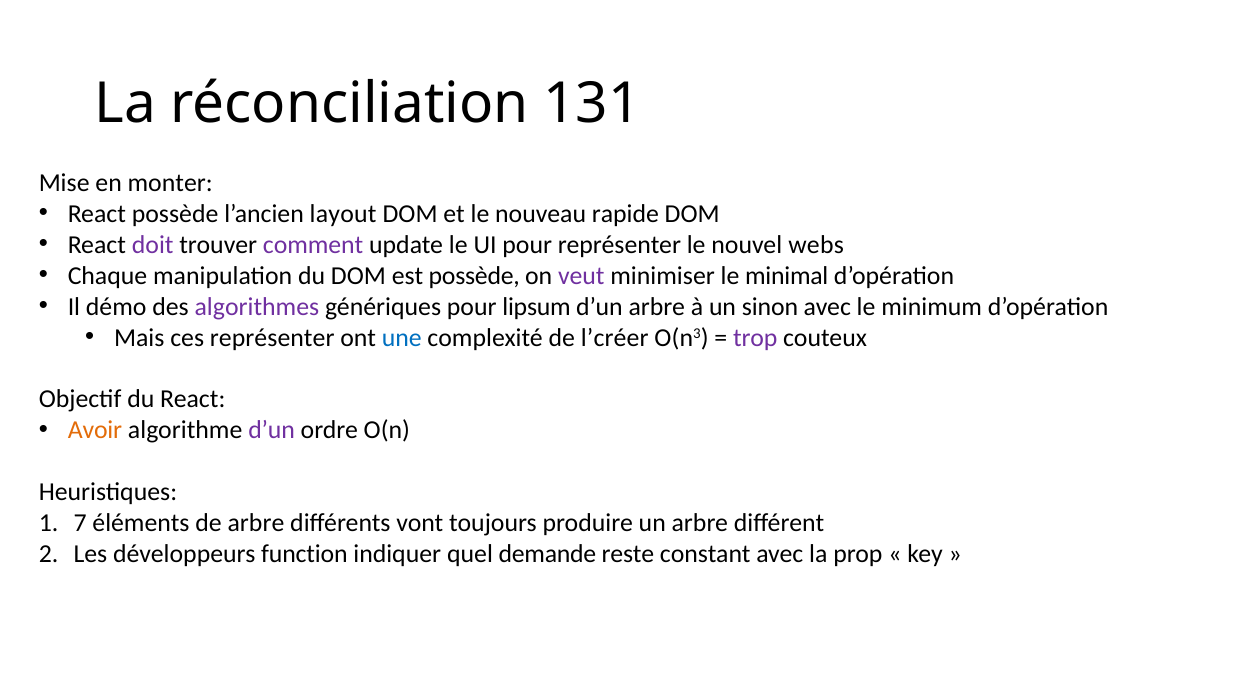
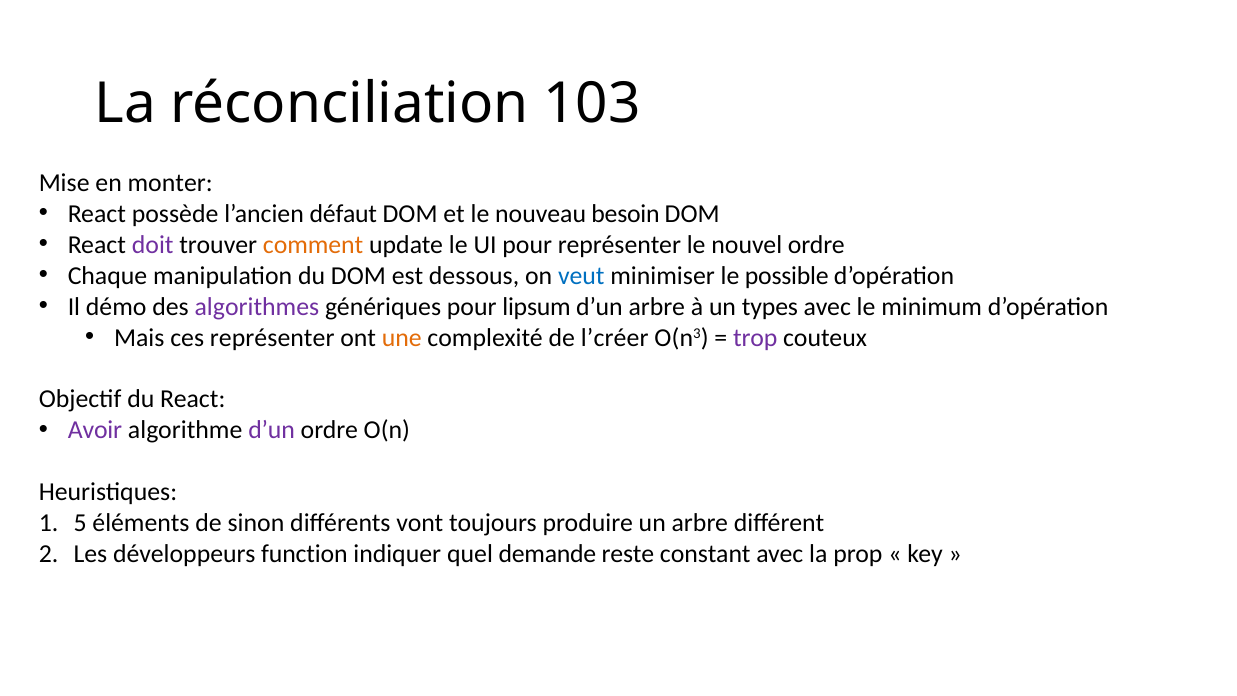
131: 131 -> 103
layout: layout -> défaut
rapide: rapide -> besoin
comment colour: purple -> orange
nouvel webs: webs -> ordre
est possède: possède -> dessous
veut colour: purple -> blue
minimal: minimal -> possible
sinon: sinon -> types
une colour: blue -> orange
Avoir colour: orange -> purple
7: 7 -> 5
de arbre: arbre -> sinon
